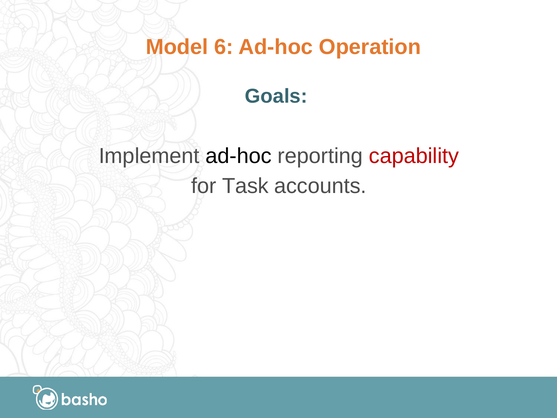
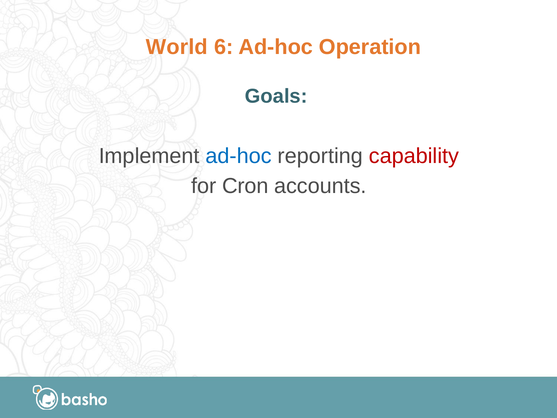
Model: Model -> World
ad-hoc at (239, 156) colour: black -> blue
Task: Task -> Cron
